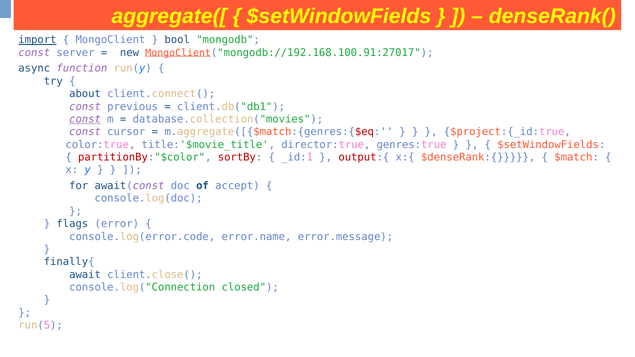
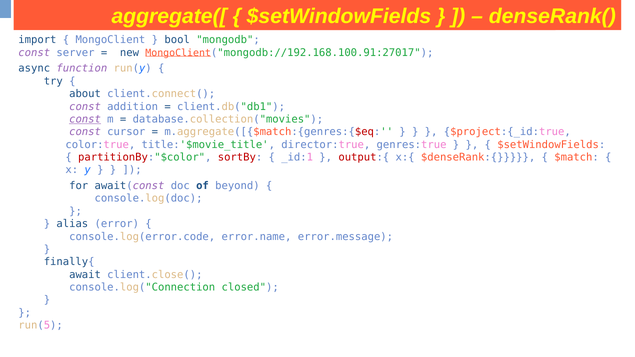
import underline: present -> none
previous: previous -> addition
accept: accept -> beyond
flags: flags -> alias
